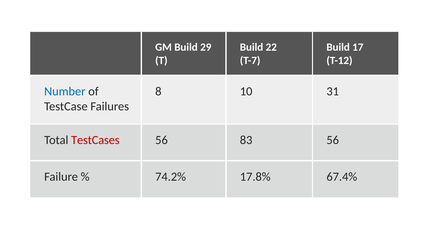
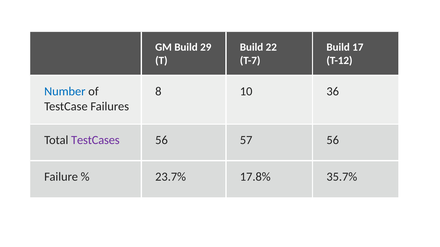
31: 31 -> 36
TestCases colour: red -> purple
83: 83 -> 57
74.2%: 74.2% -> 23.7%
67.4%: 67.4% -> 35.7%
